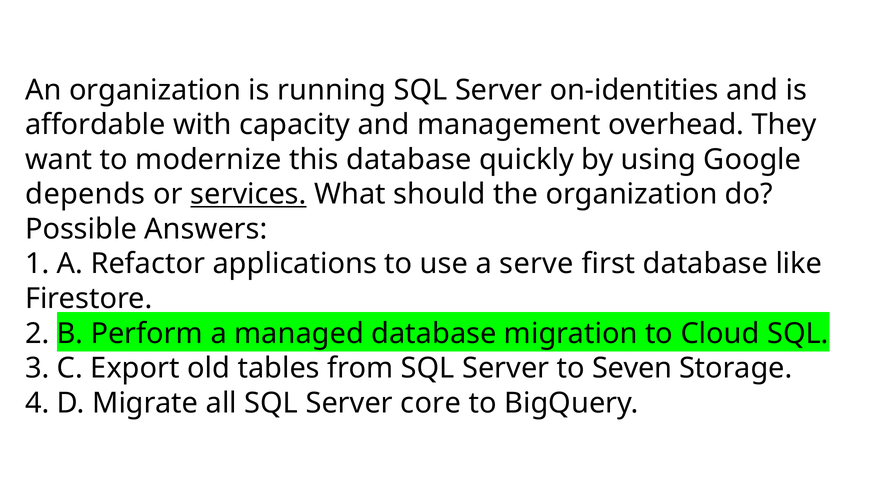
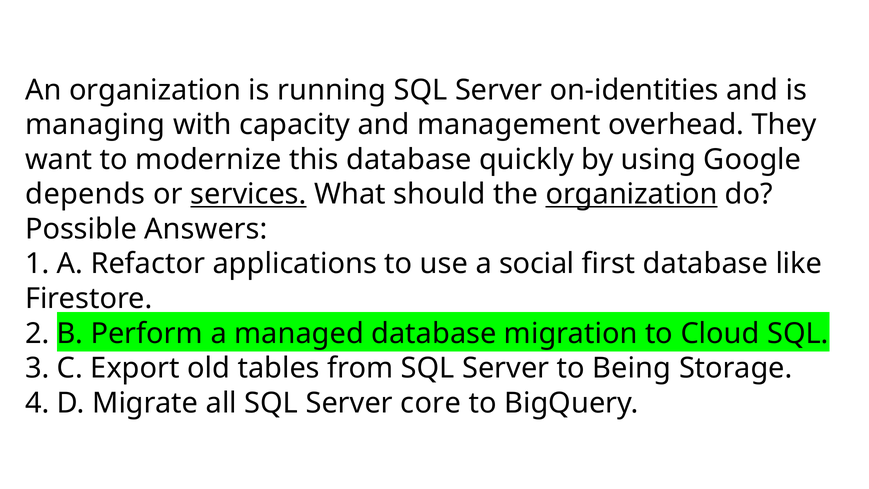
affordable: affordable -> managing
organization at (632, 194) underline: none -> present
serve: serve -> social
Seven: Seven -> Being
